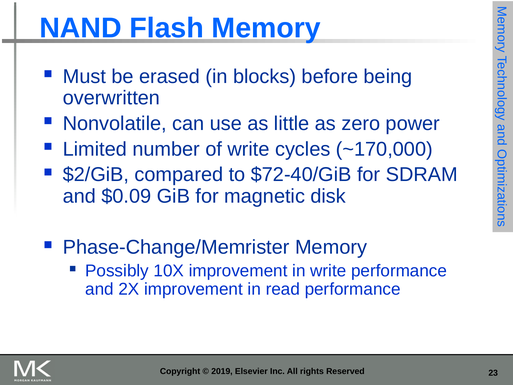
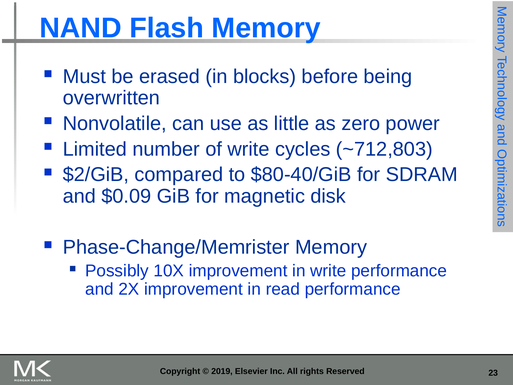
~170,000: ~170,000 -> ~712,803
$72-40/GiB: $72-40/GiB -> $80-40/GiB
